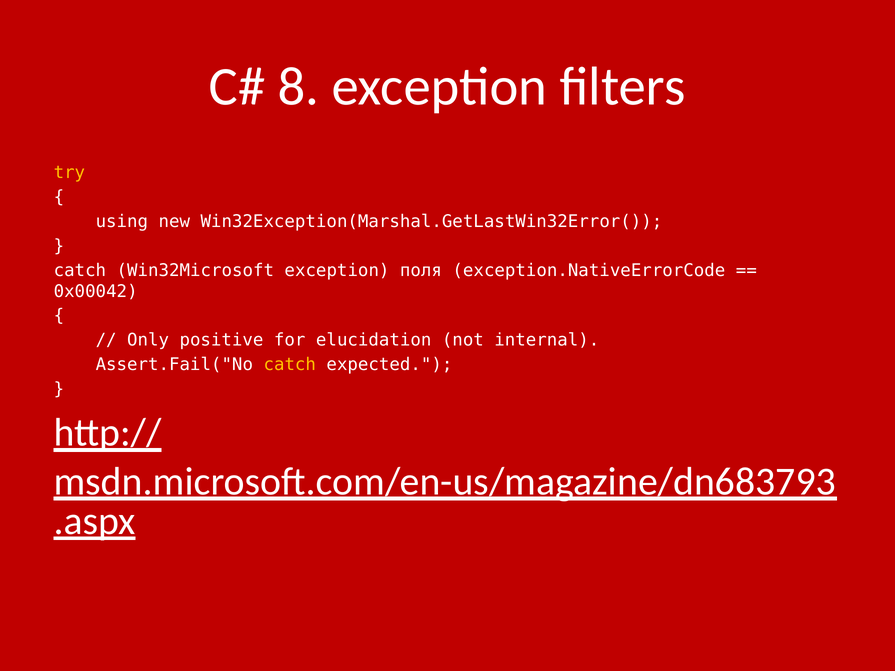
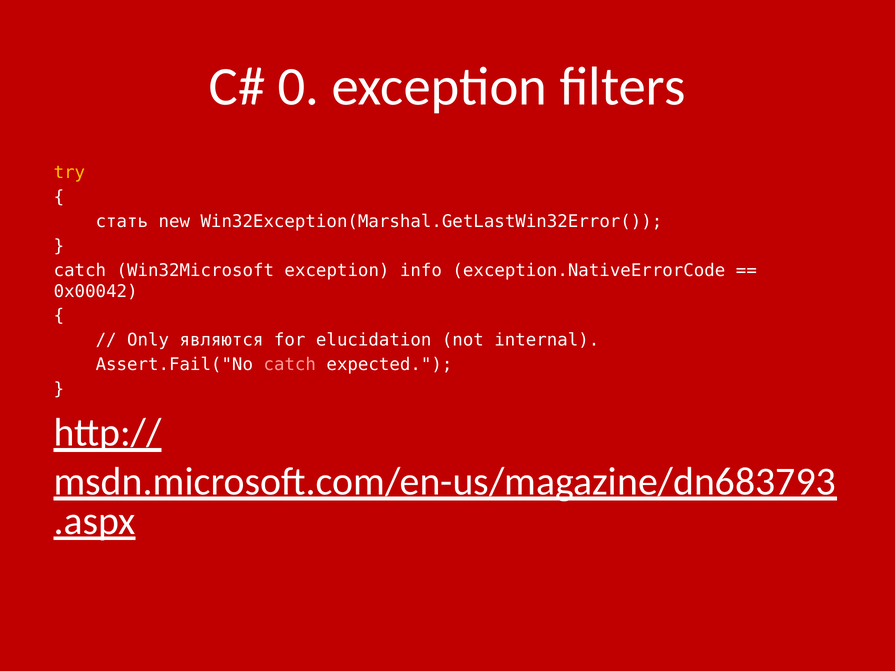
8: 8 -> 0
using: using -> стать
поля: поля -> info
positive: positive -> являются
catch at (290, 365) colour: yellow -> pink
